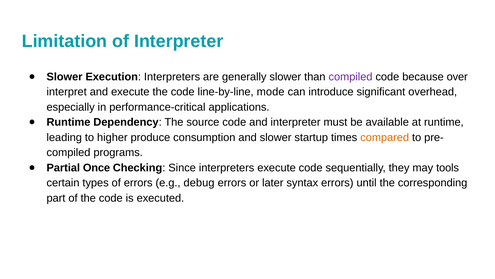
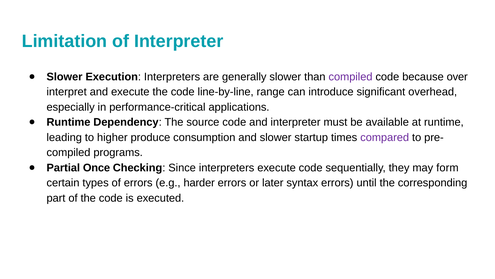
mode: mode -> range
compared colour: orange -> purple
tools: tools -> form
debug: debug -> harder
